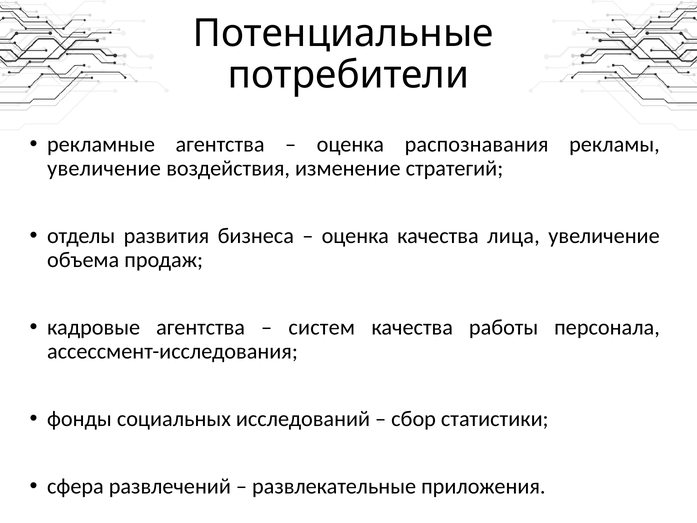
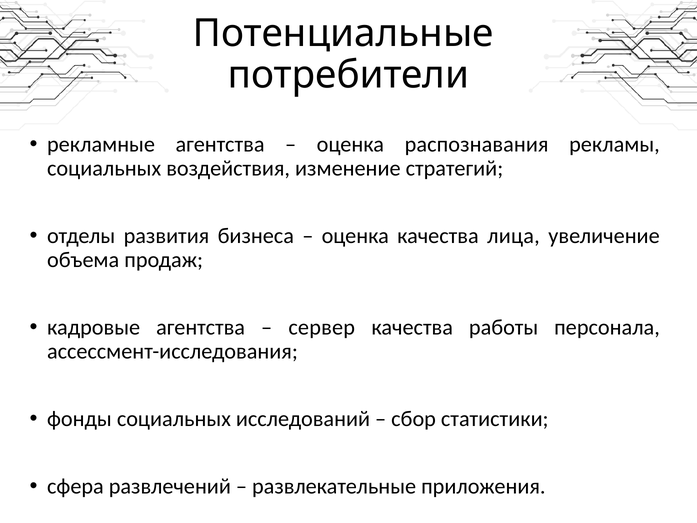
увеличение at (104, 168): увеличение -> социальных
систем: систем -> сервер
